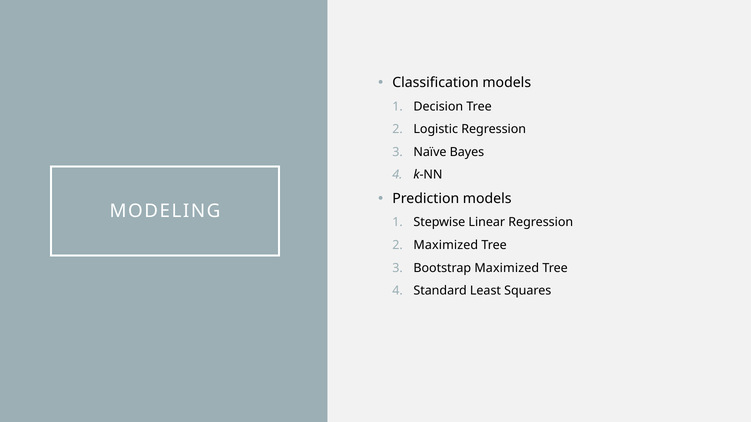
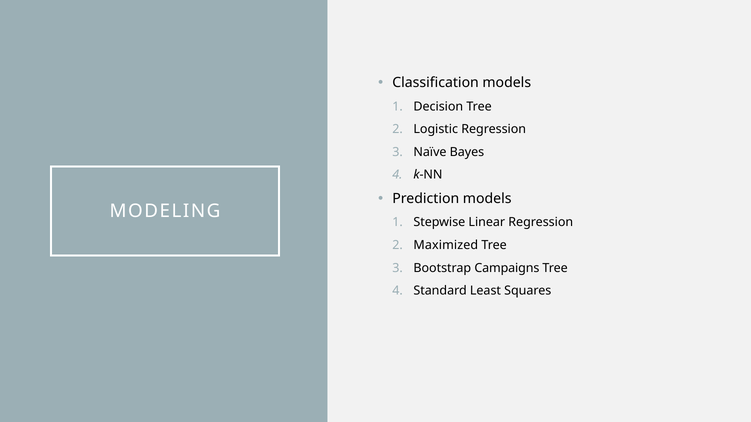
Bootstrap Maximized: Maximized -> Campaigns
